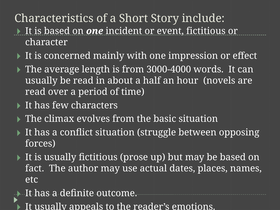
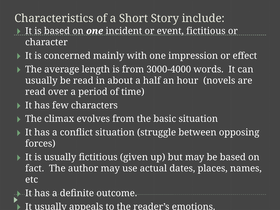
prose: prose -> given
